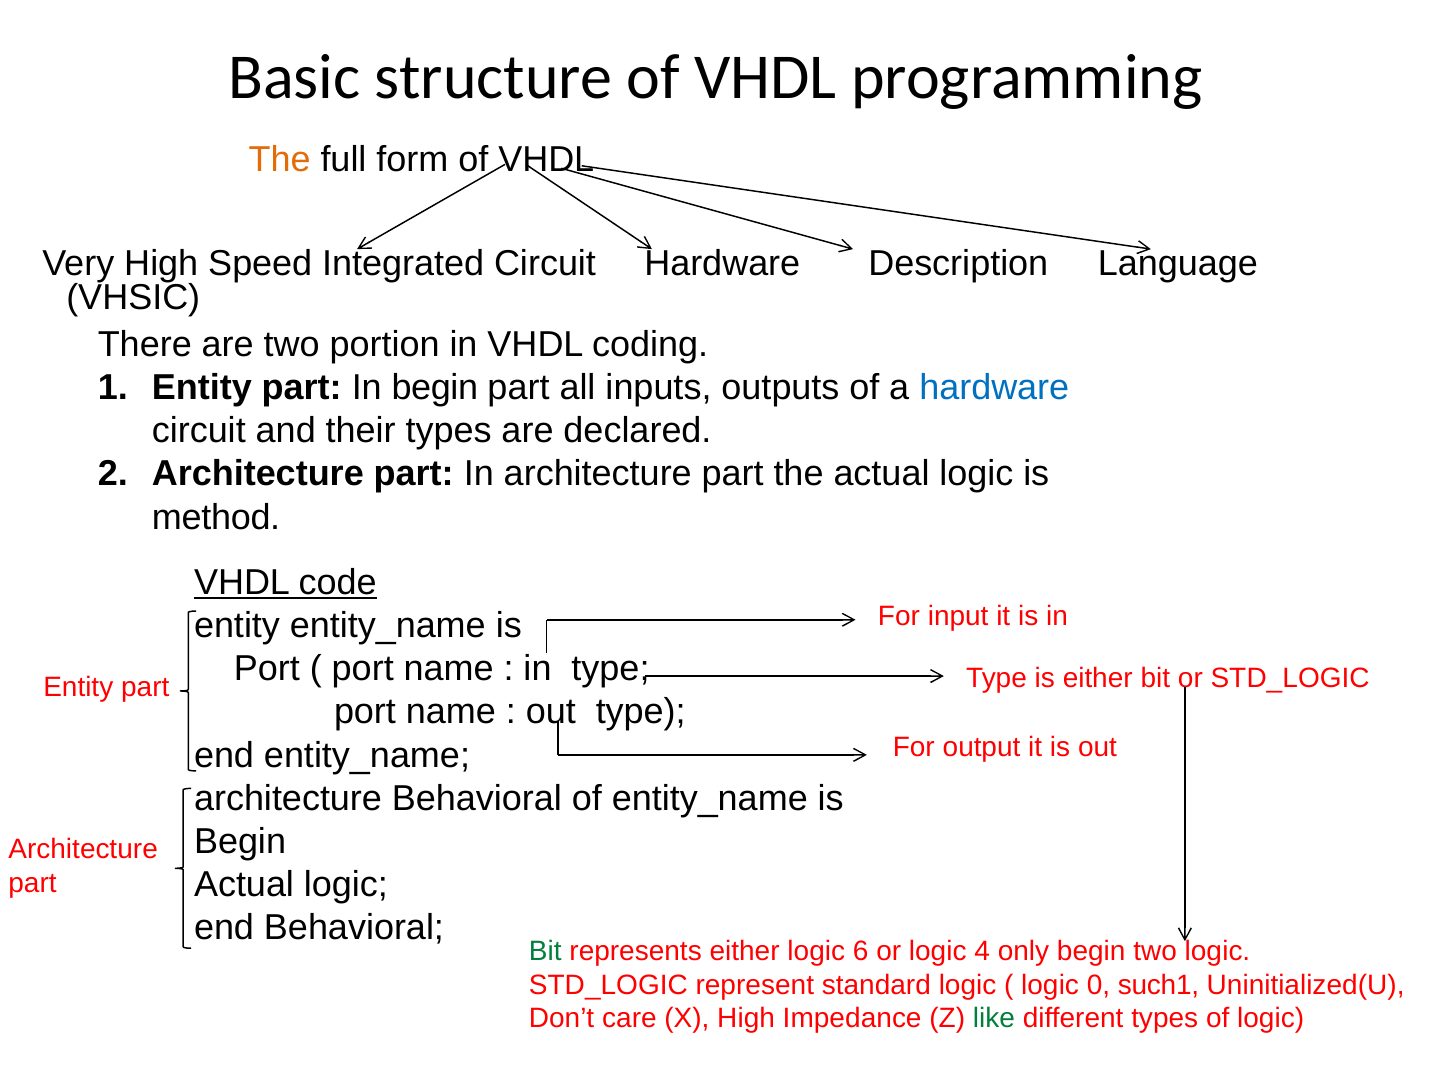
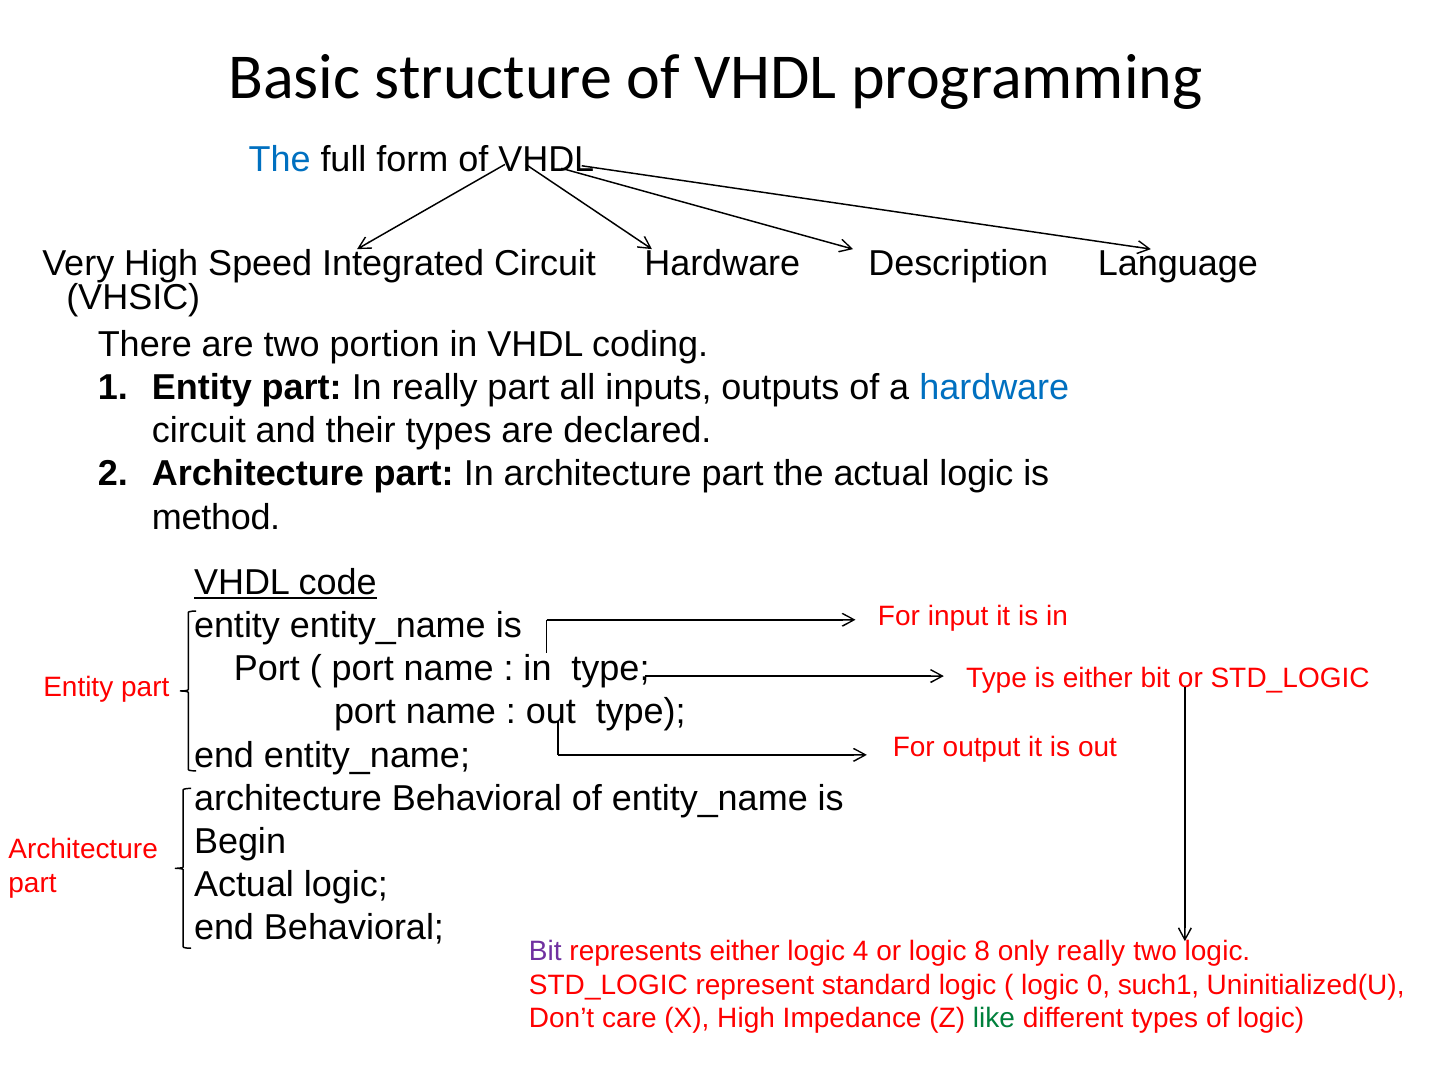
The at (280, 160) colour: orange -> blue
In begin: begin -> really
Bit at (545, 951) colour: green -> purple
6: 6 -> 4
4: 4 -> 8
only begin: begin -> really
